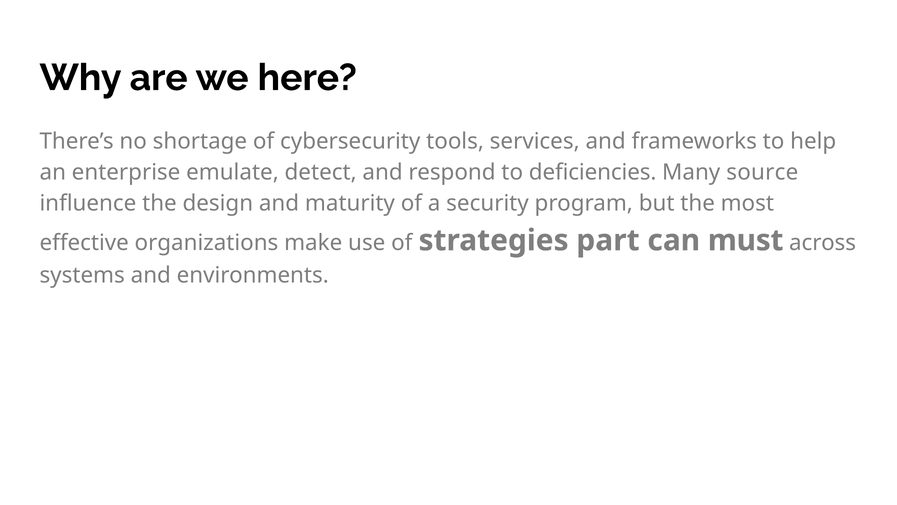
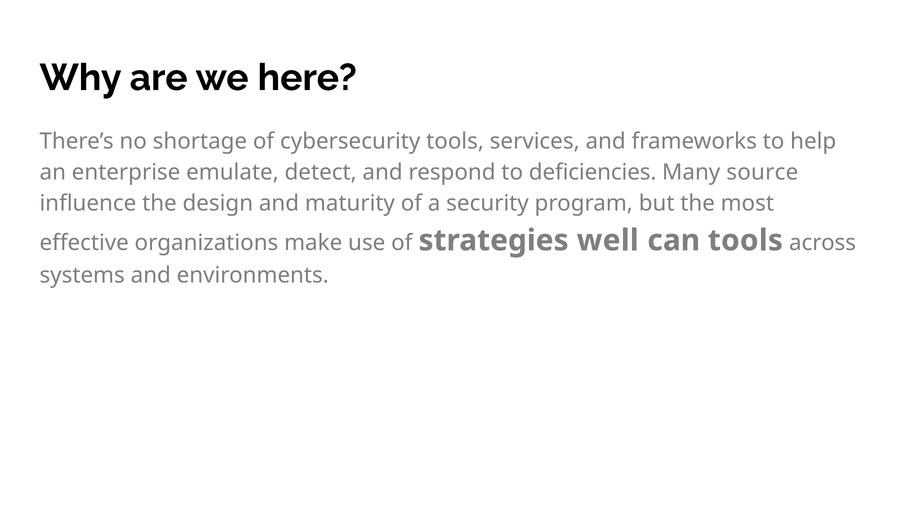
part: part -> well
can must: must -> tools
